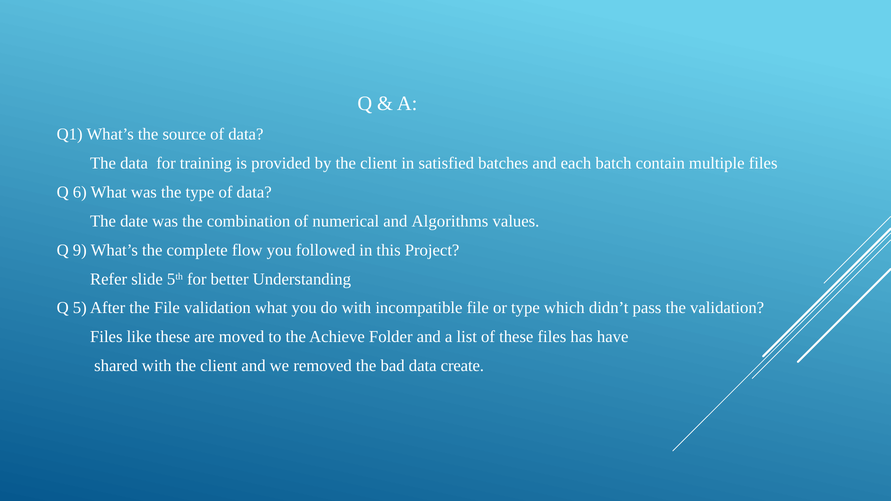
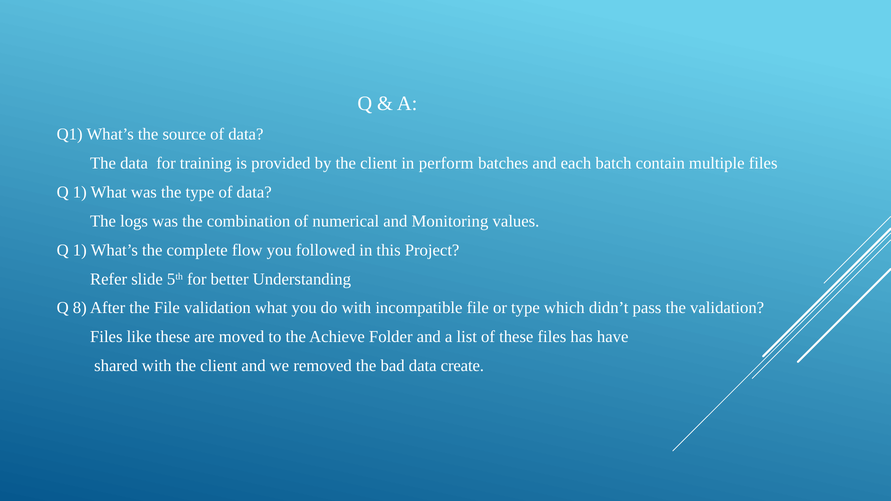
satisfied: satisfied -> perform
6 at (80, 192): 6 -> 1
date: date -> logs
Algorithms: Algorithms -> Monitoring
9 at (80, 250): 9 -> 1
5: 5 -> 8
